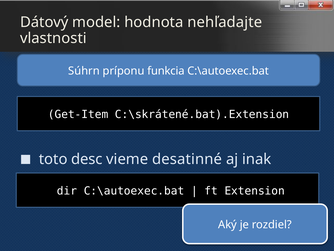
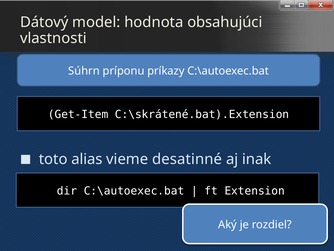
nehľadajte: nehľadajte -> obsahujúci
funkcia: funkcia -> príkazy
desc: desc -> alias
